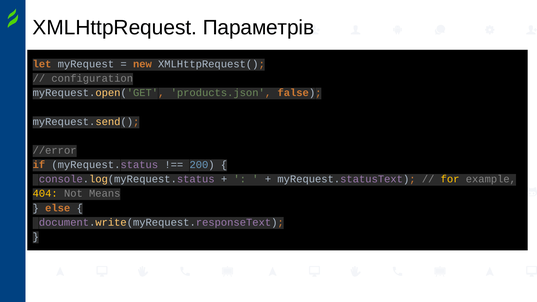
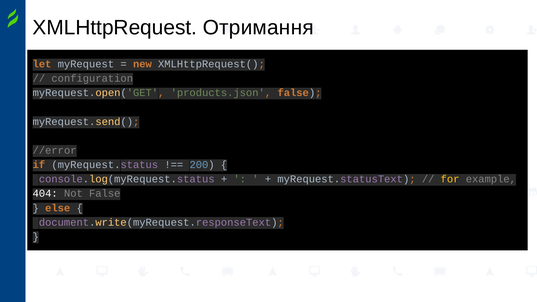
Параметрів: Параметрів -> Отримання
404 colour: yellow -> white
Not Means: Means -> False
